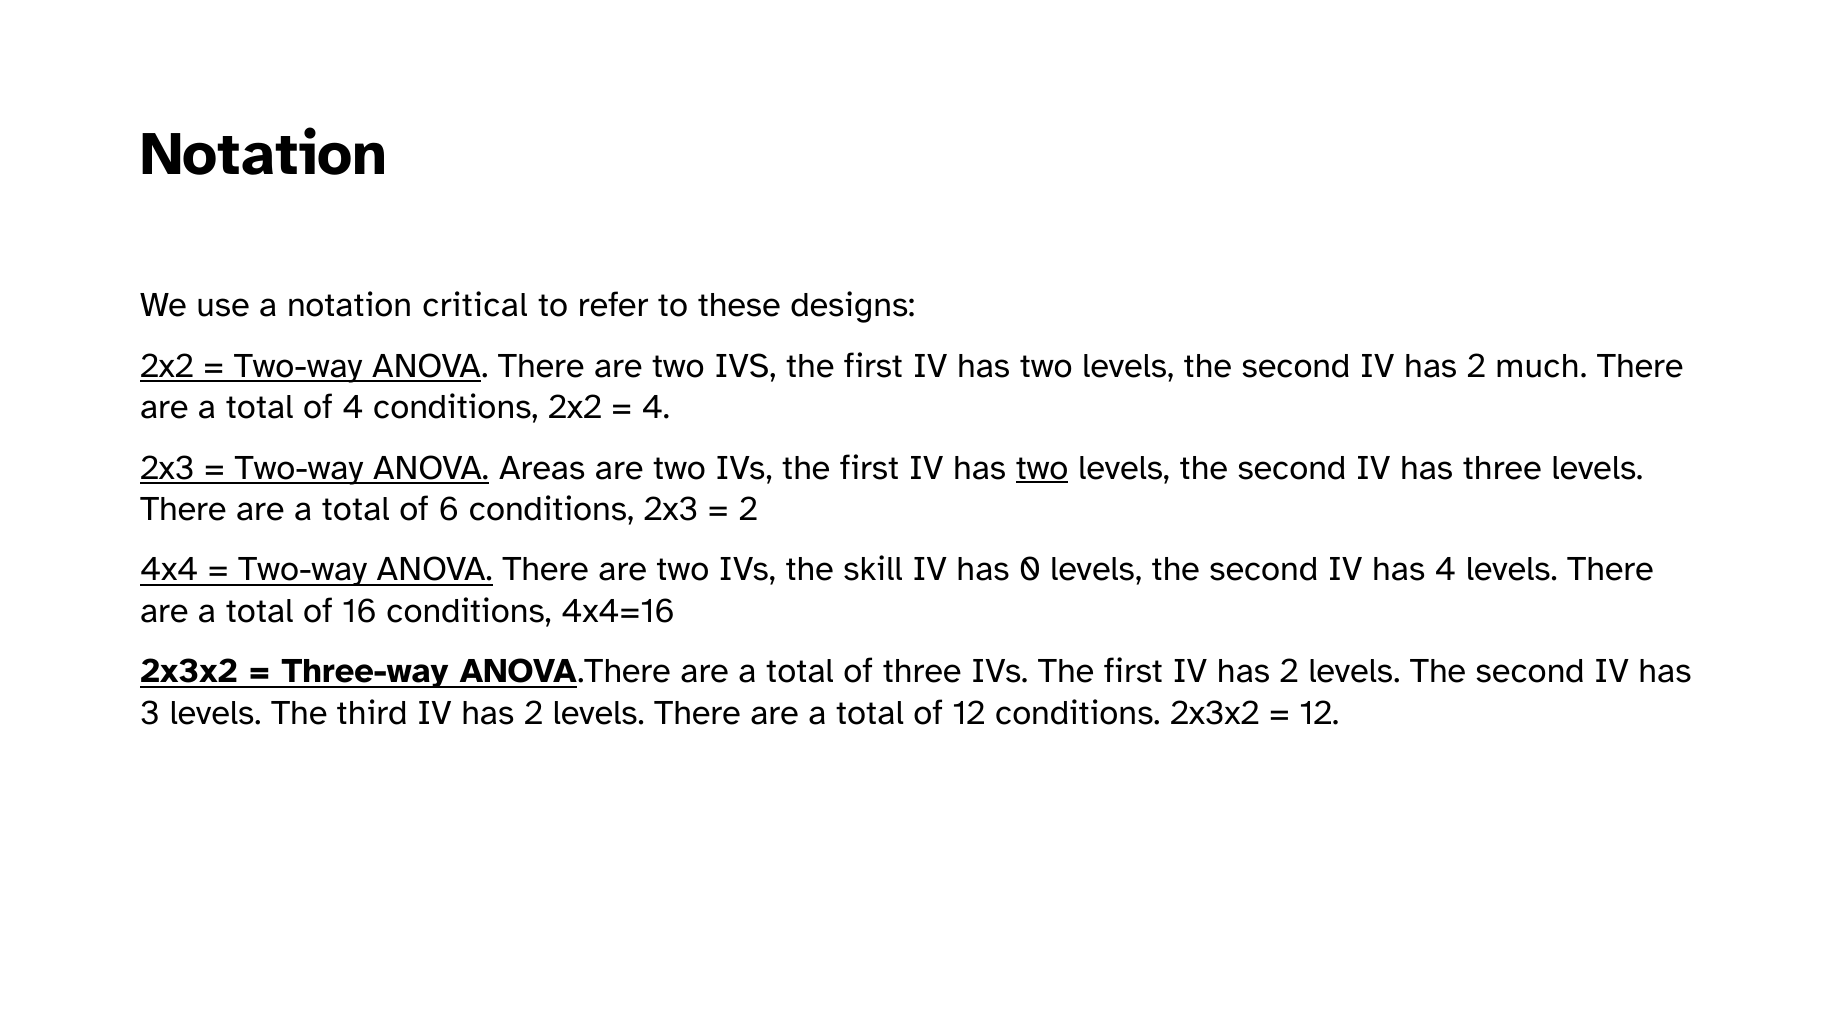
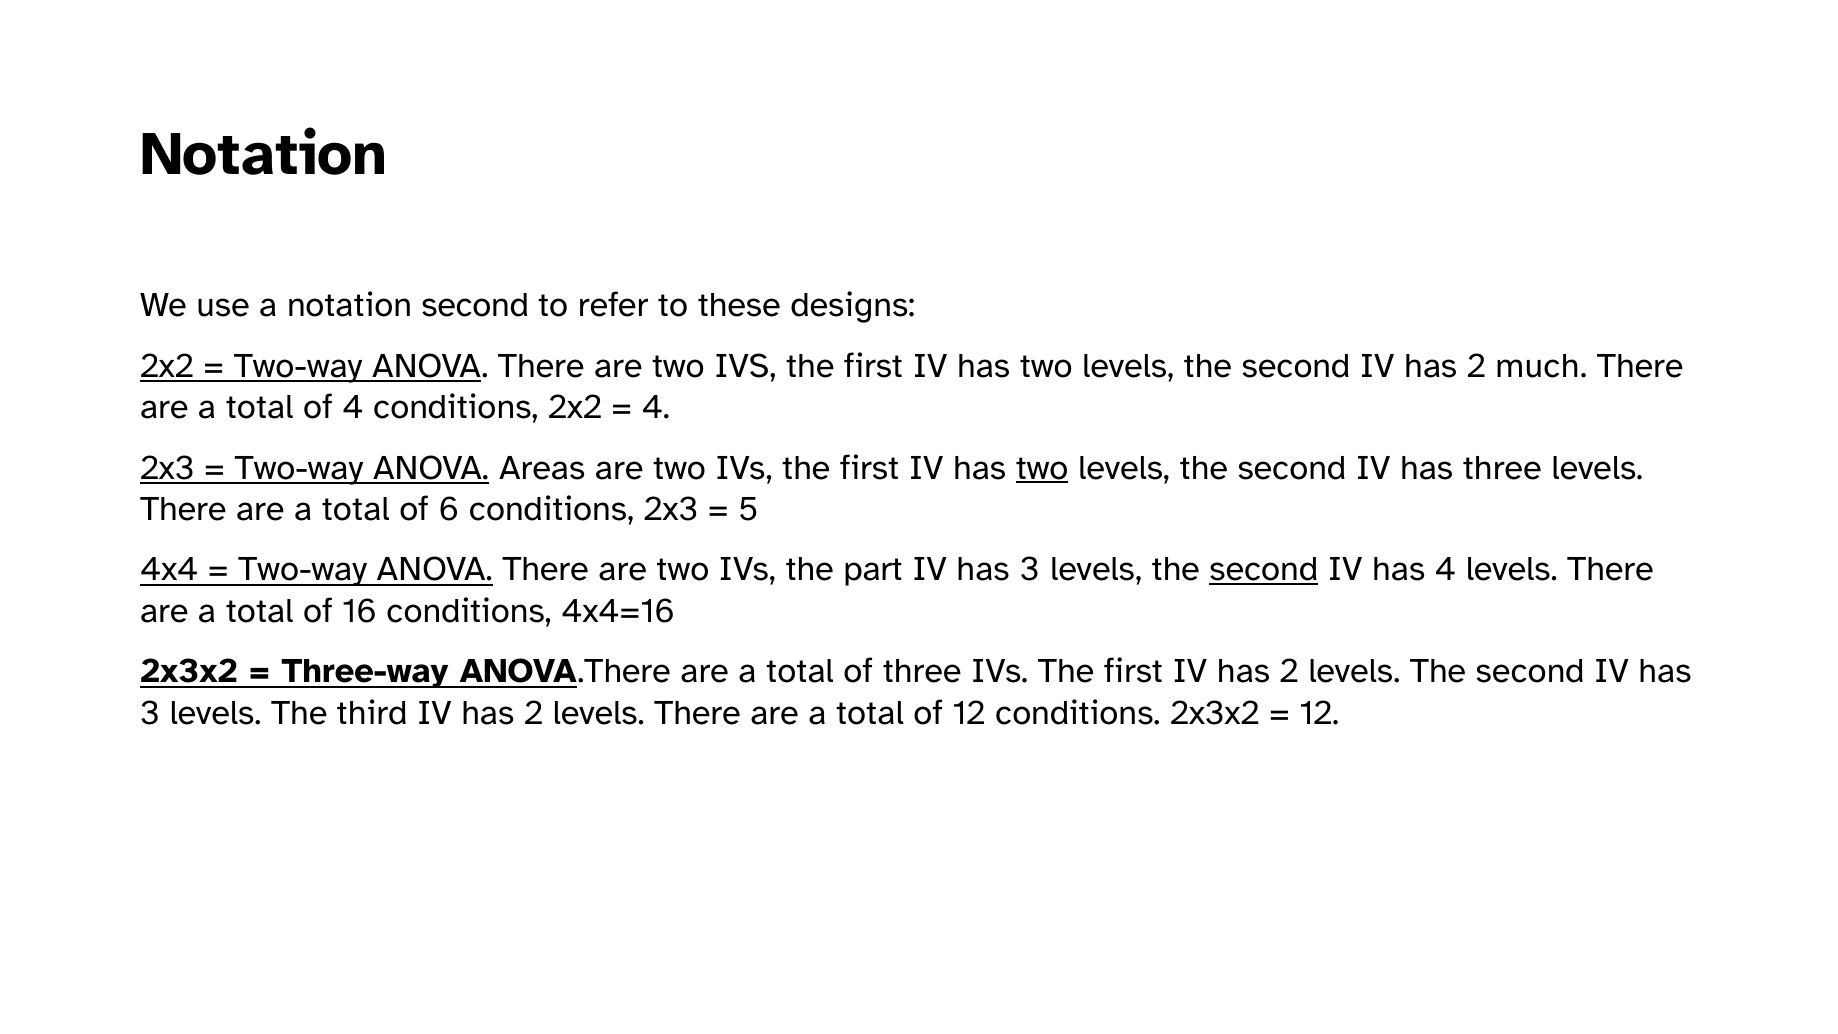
notation critical: critical -> second
2 at (748, 509): 2 -> 5
skill: skill -> part
0 at (1030, 569): 0 -> 3
second at (1264, 569) underline: none -> present
